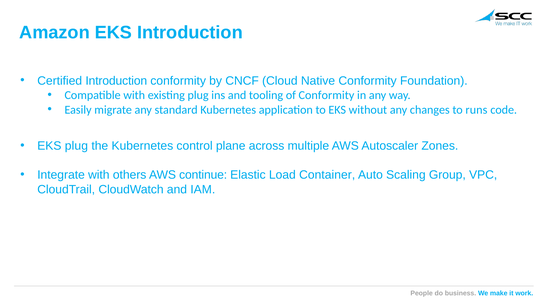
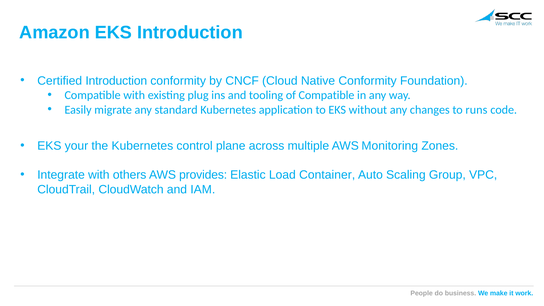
of Conformity: Conformity -> Compatible
EKS plug: plug -> your
Autoscaler: Autoscaler -> Monitoring
continue: continue -> provides
